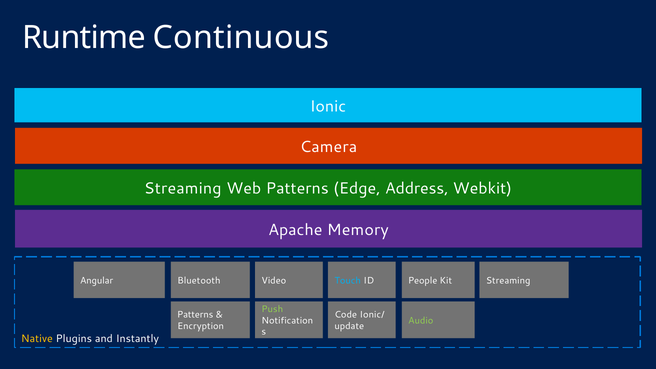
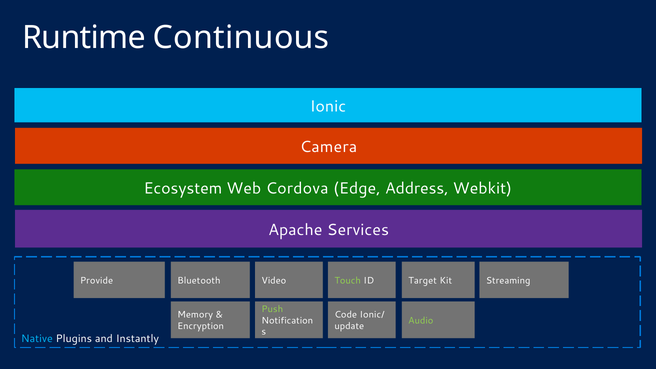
Streaming at (183, 188): Streaming -> Ecosystem
Web Patterns: Patterns -> Cordova
Memory: Memory -> Services
Angular: Angular -> Provide
Touch colour: light blue -> light green
People: People -> Target
Patterns at (195, 315): Patterns -> Memory
Native colour: yellow -> light blue
